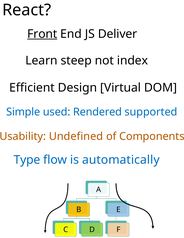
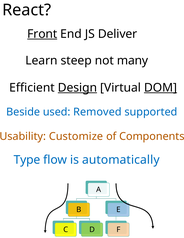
index: index -> many
Design underline: none -> present
DOM underline: none -> present
Simple: Simple -> Beside
Rendered: Rendered -> Removed
Undefined: Undefined -> Customize
